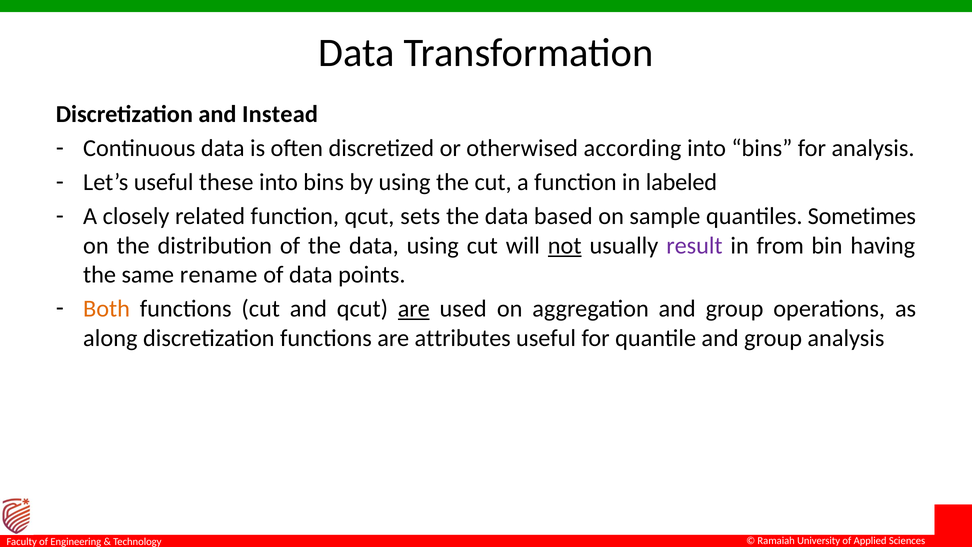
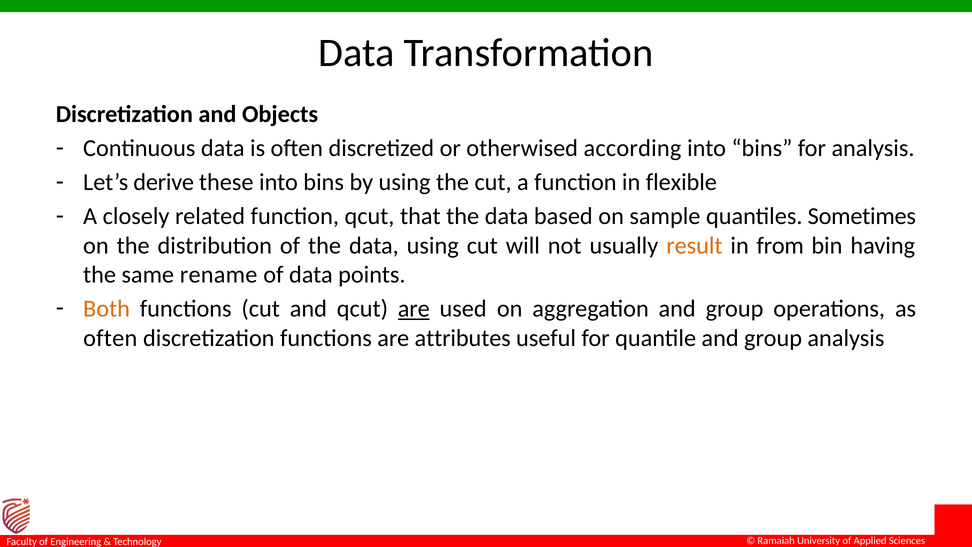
Instead: Instead -> Objects
Let’s useful: useful -> derive
labeled: labeled -> flexible
sets: sets -> that
not underline: present -> none
result colour: purple -> orange
along at (110, 338): along -> often
